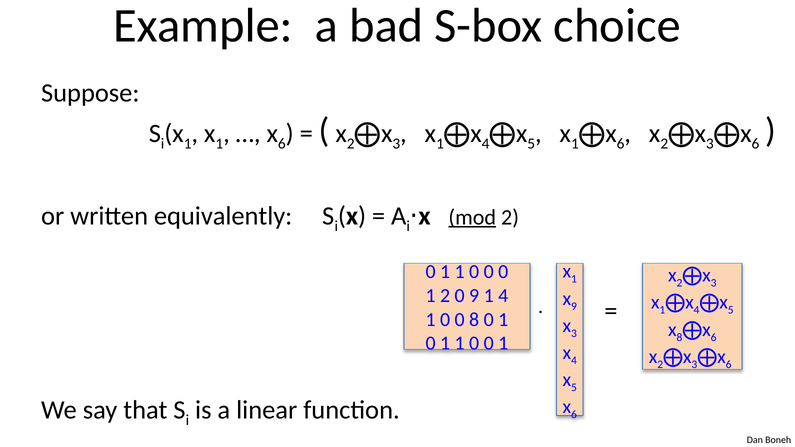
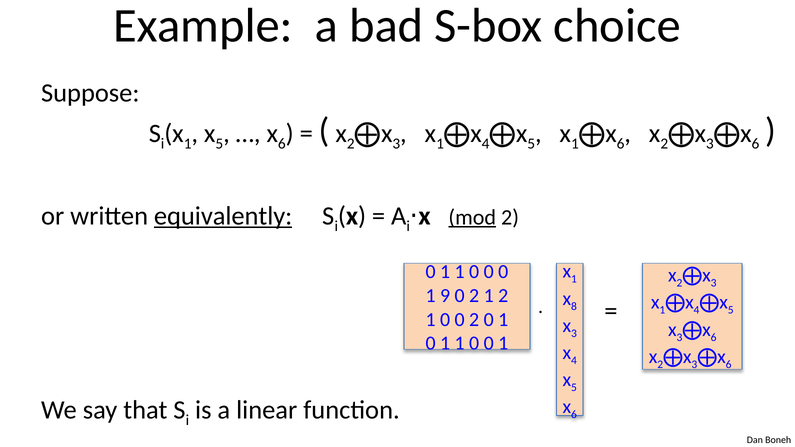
1 at (219, 144): 1 -> 5
equivalently underline: none -> present
1 2: 2 -> 9
9 at (474, 296): 9 -> 2
1 4: 4 -> 2
9 at (574, 306): 9 -> 8
0 0 8: 8 -> 2
8 at (679, 337): 8 -> 3
